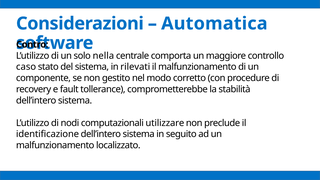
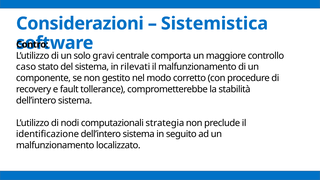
Automatica: Automatica -> Sistemistica
nella: nella -> gravi
utilizzare: utilizzare -> strategia
